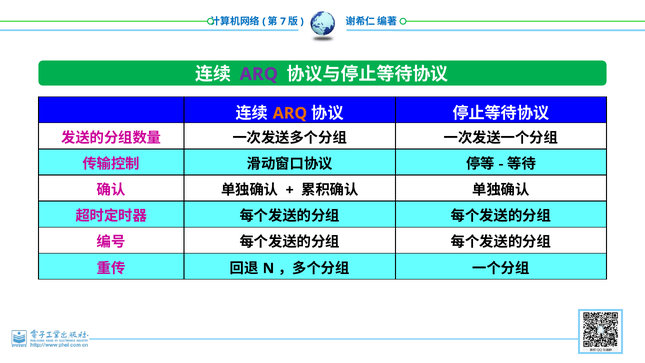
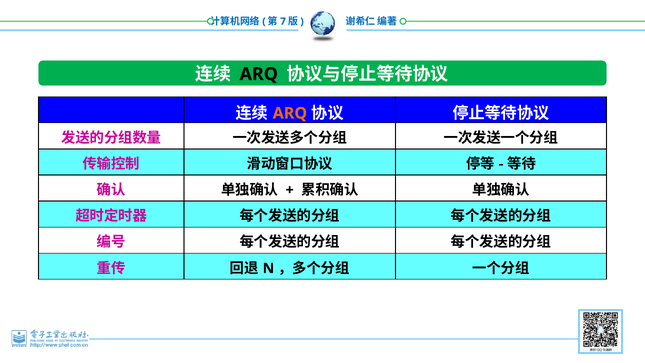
ARQ at (259, 74) colour: purple -> black
